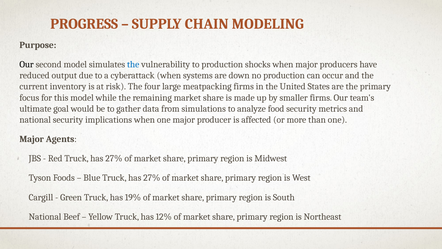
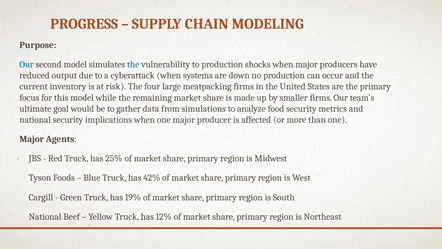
Our at (27, 64) colour: black -> blue
Red Truck has 27%: 27% -> 25%
Blue Truck has 27%: 27% -> 42%
